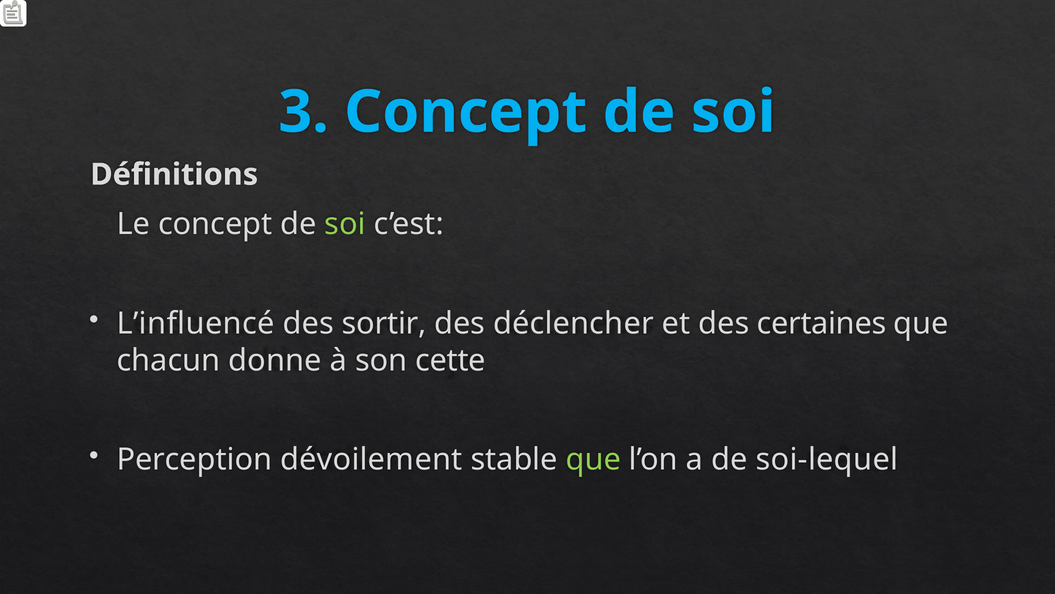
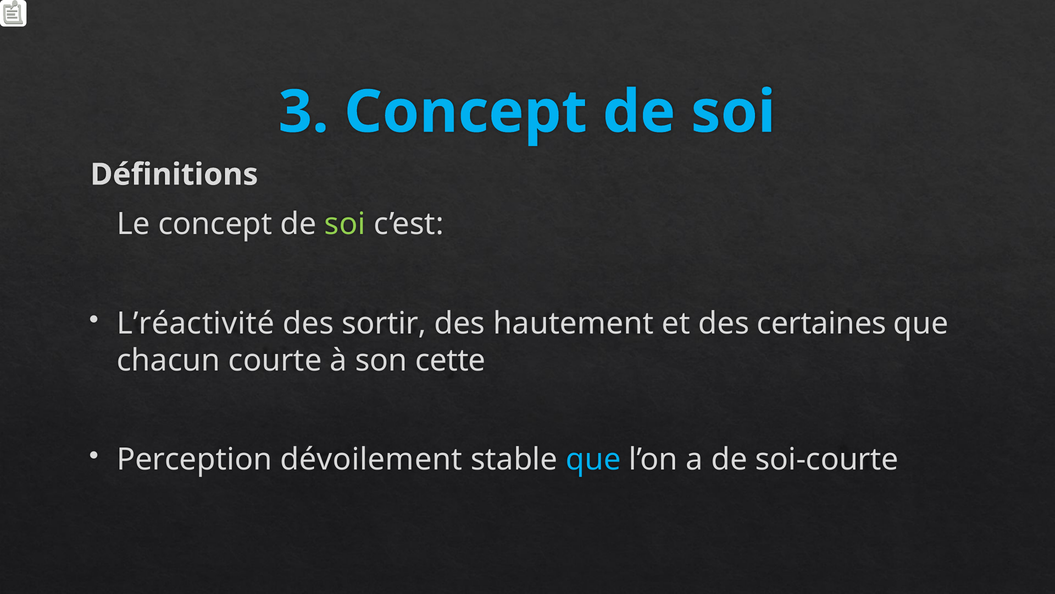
L’influencé: L’influencé -> L’réactivité
déclencher: déclencher -> hautement
donne: donne -> courte
que at (593, 459) colour: light green -> light blue
soi-lequel: soi-lequel -> soi-courte
